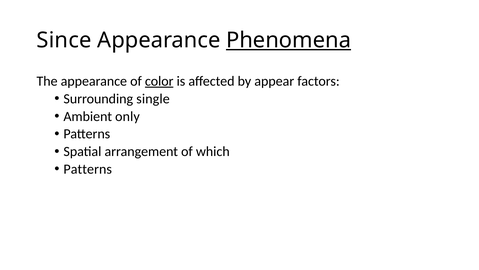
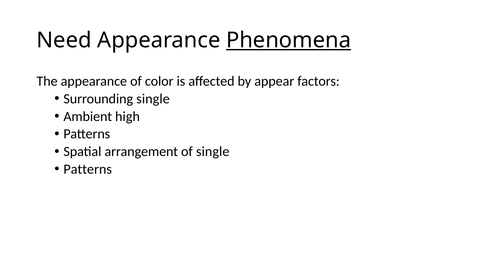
Since: Since -> Need
color underline: present -> none
only: only -> high
of which: which -> single
